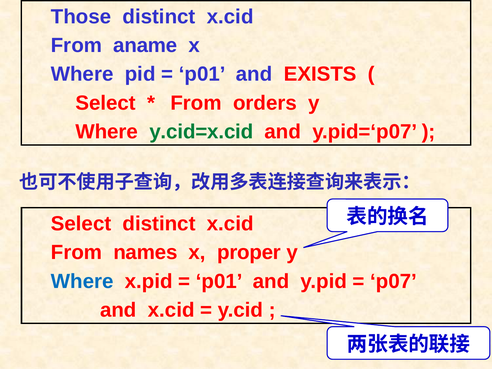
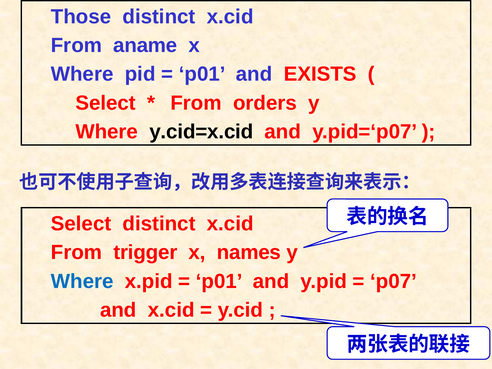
y.cid=x.cid colour: green -> black
names: names -> trigger
proper: proper -> names
